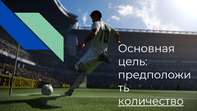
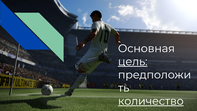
цель underline: none -> present
